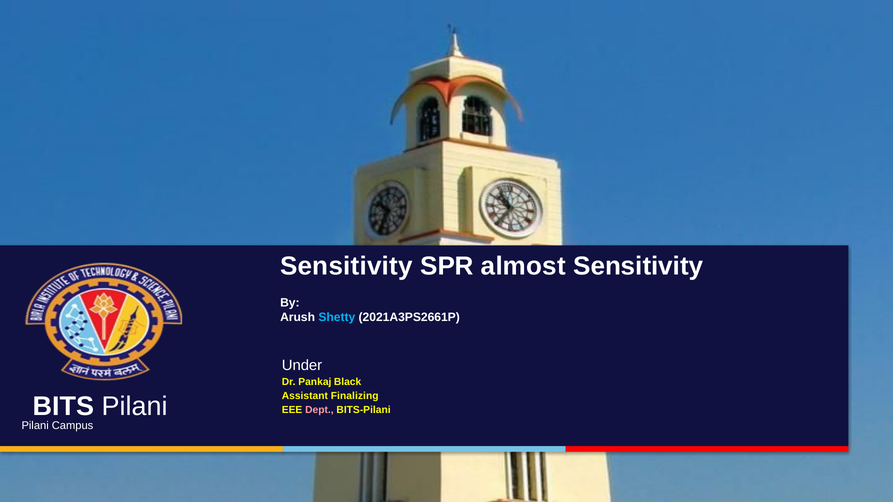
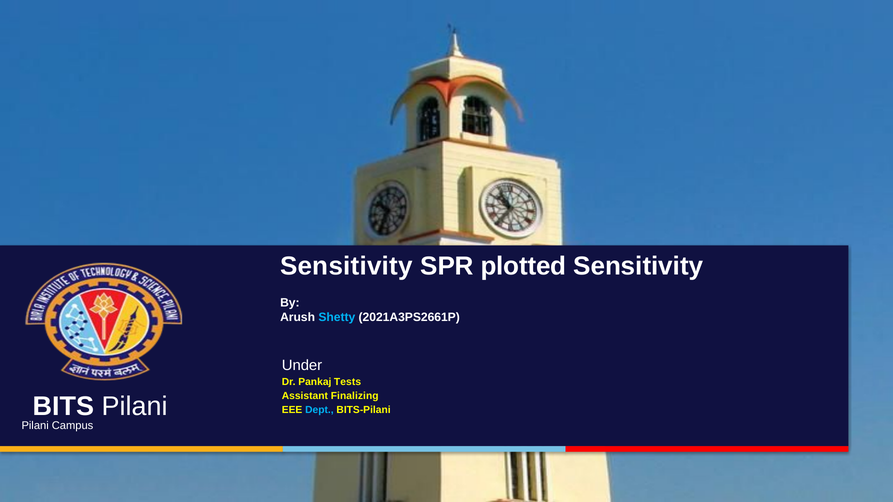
almost: almost -> plotted
Black: Black -> Tests
Dept colour: pink -> light blue
